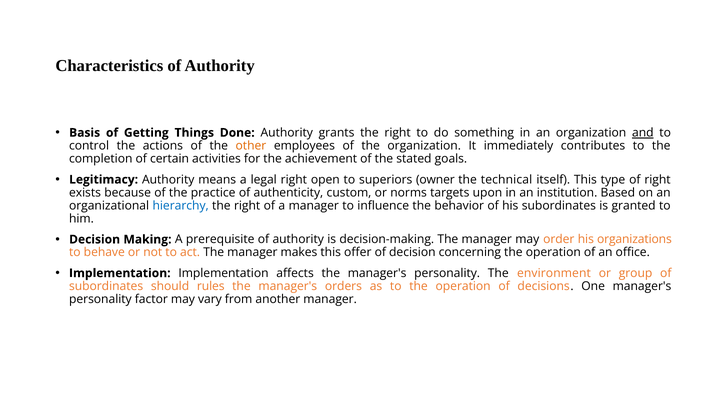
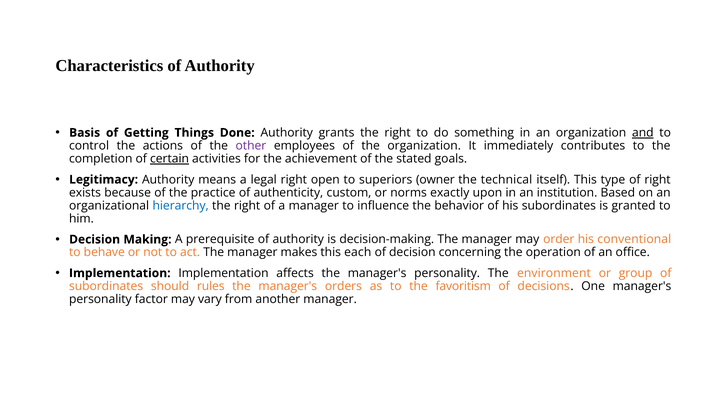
other colour: orange -> purple
certain underline: none -> present
targets: targets -> exactly
organizations: organizations -> conventional
offer: offer -> each
to the operation: operation -> favoritism
